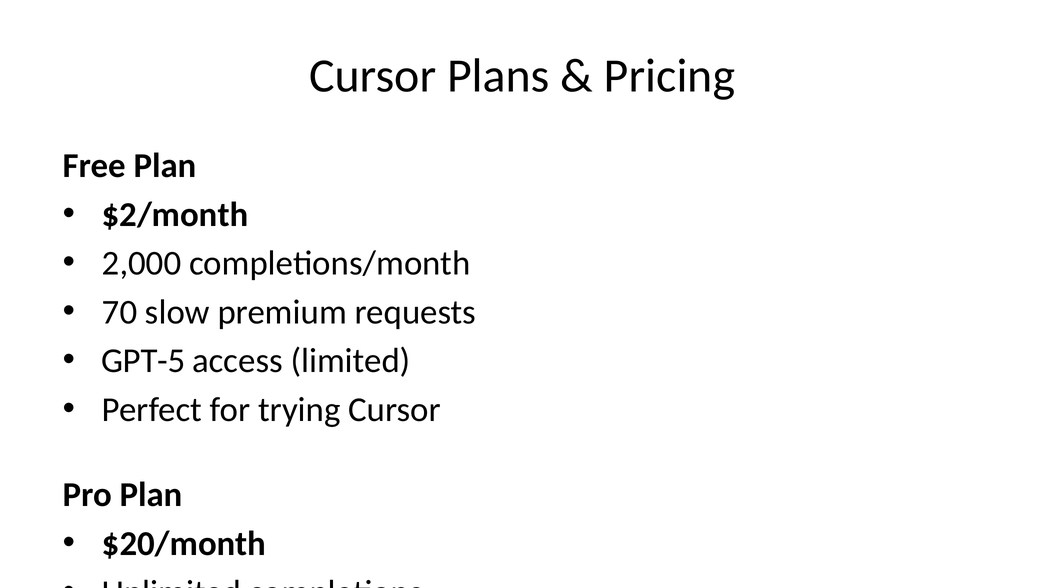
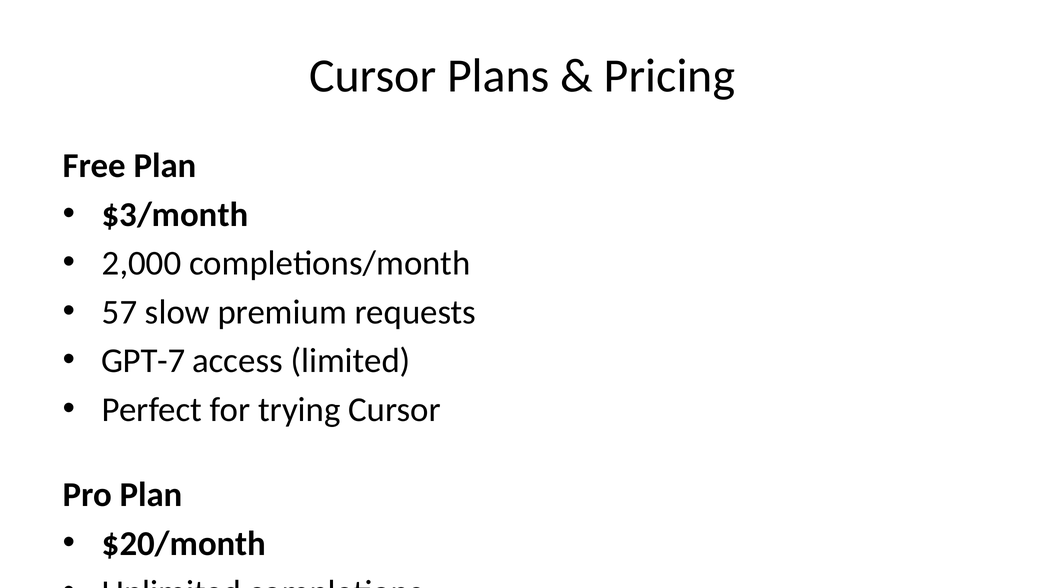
$2/month: $2/month -> $3/month
70: 70 -> 57
GPT-5: GPT-5 -> GPT-7
